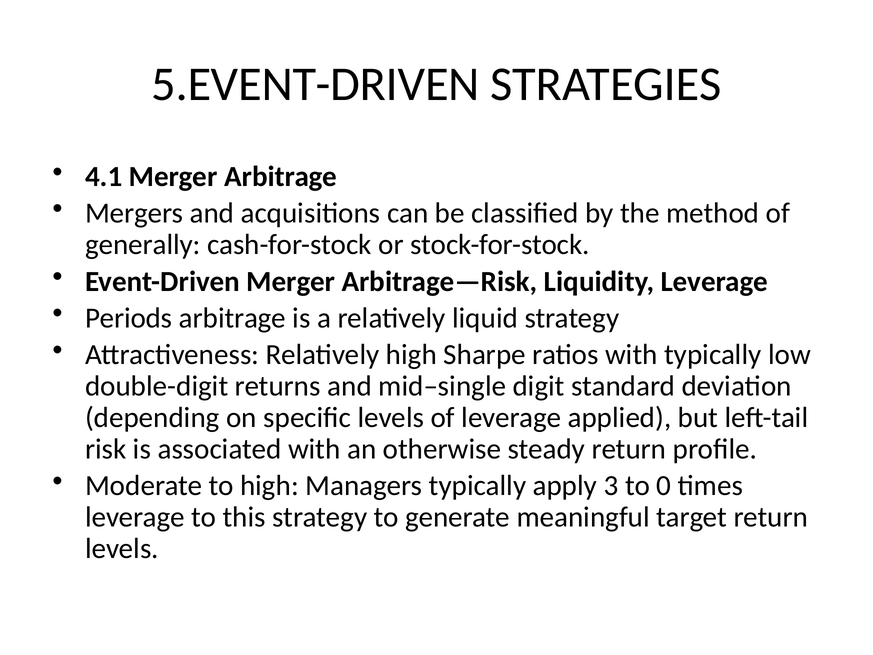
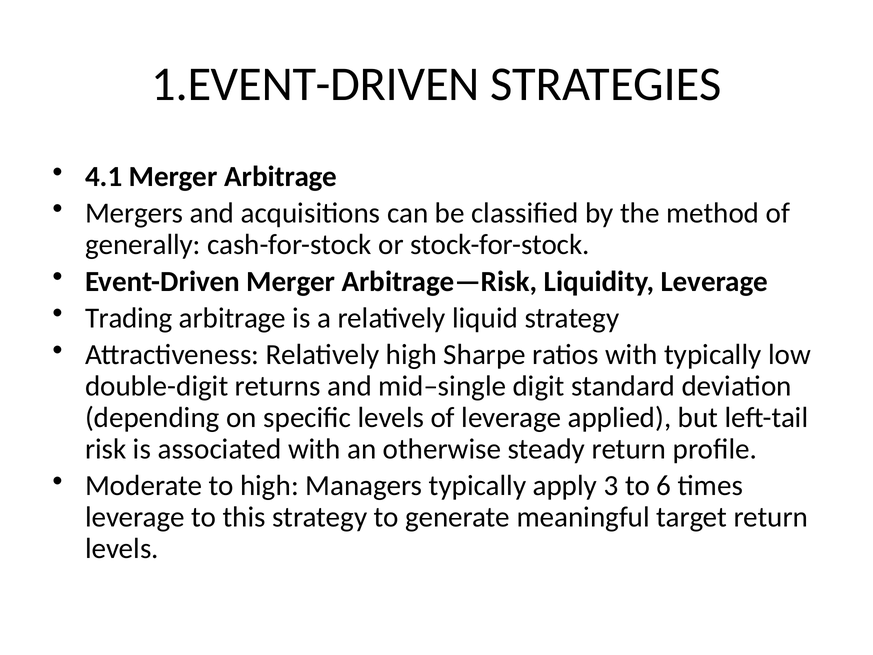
5.EVENT-DRIVEN: 5.EVENT-DRIVEN -> 1.EVENT-DRIVEN
Periods: Periods -> Trading
0: 0 -> 6
